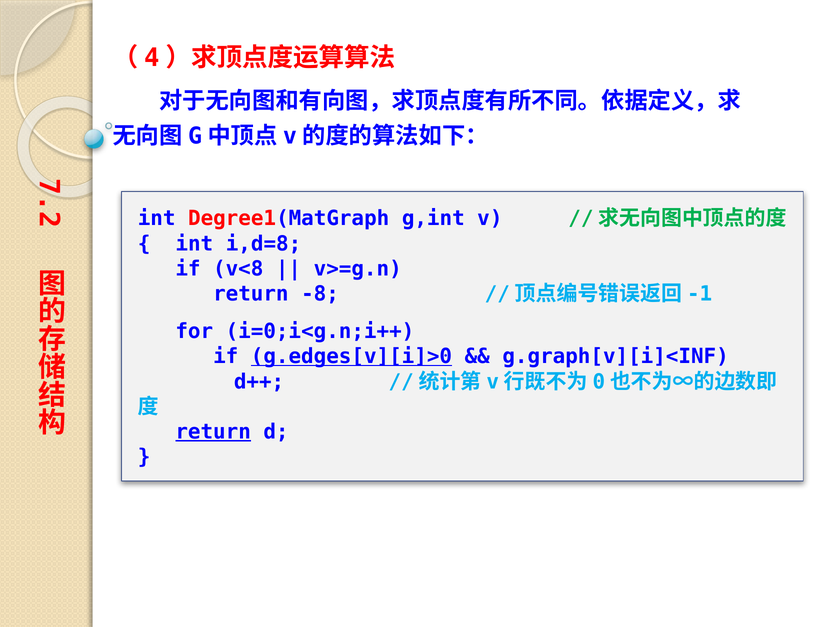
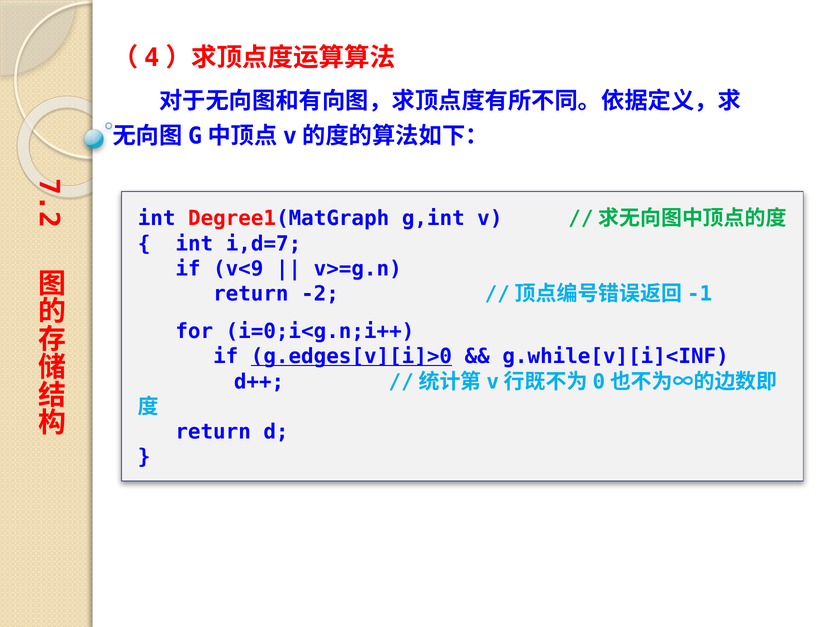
i,d=8: i,d=8 -> i,d=7
v<8: v<8 -> v<9
-8: -8 -> -2
g.graph[v][i]<INF: g.graph[v][i]<INF -> g.while[v][i]<INF
return at (213, 432) underline: present -> none
